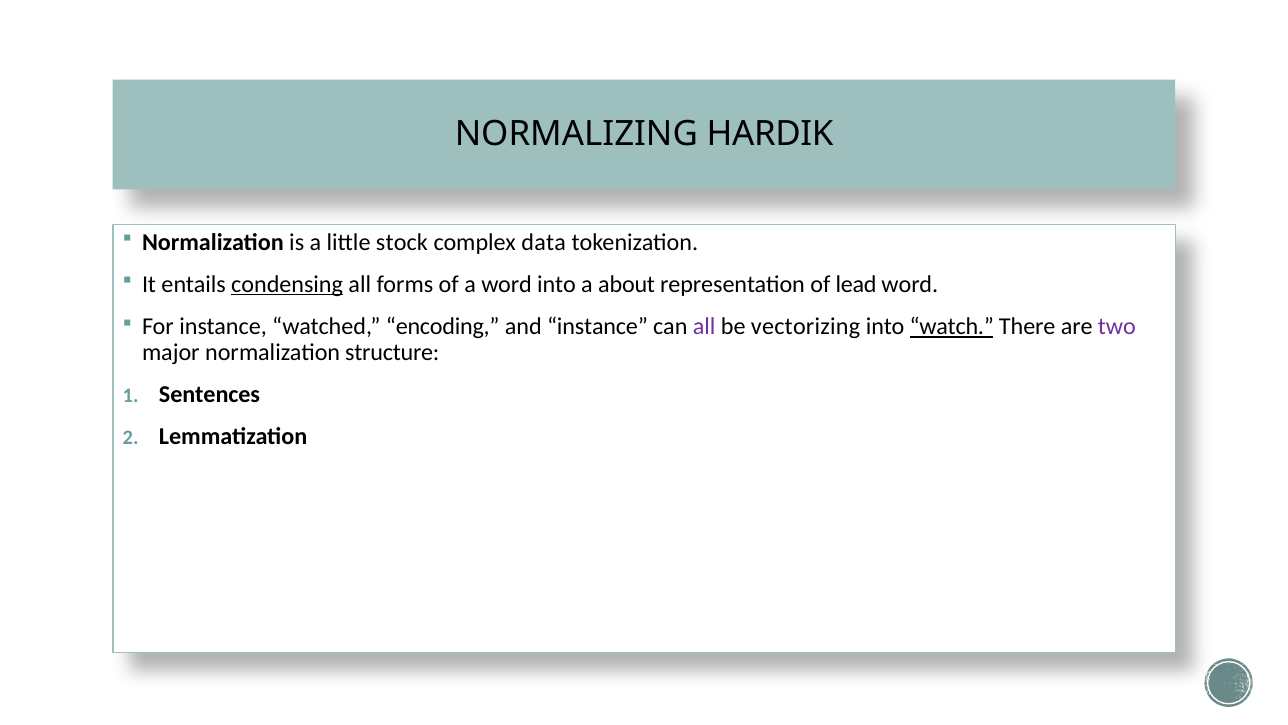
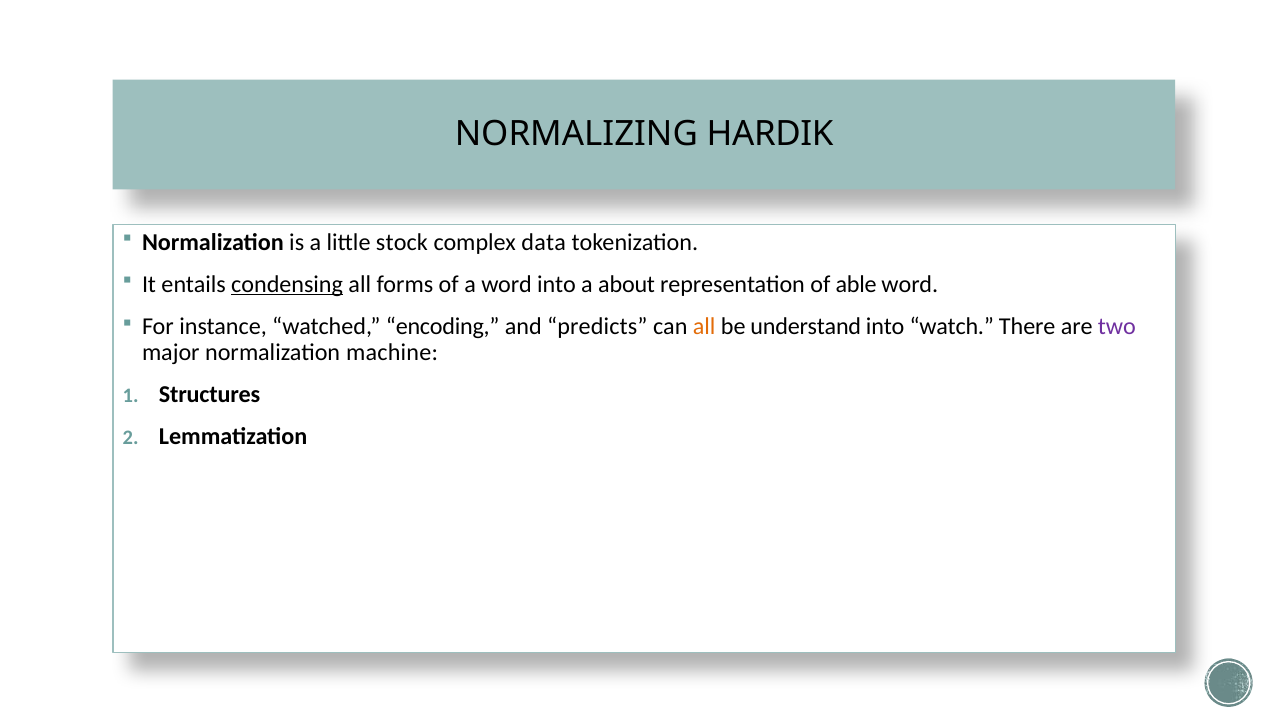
lead: lead -> able
and instance: instance -> predicts
all at (704, 326) colour: purple -> orange
vectorizing: vectorizing -> understand
watch underline: present -> none
structure: structure -> machine
Sentences: Sentences -> Structures
